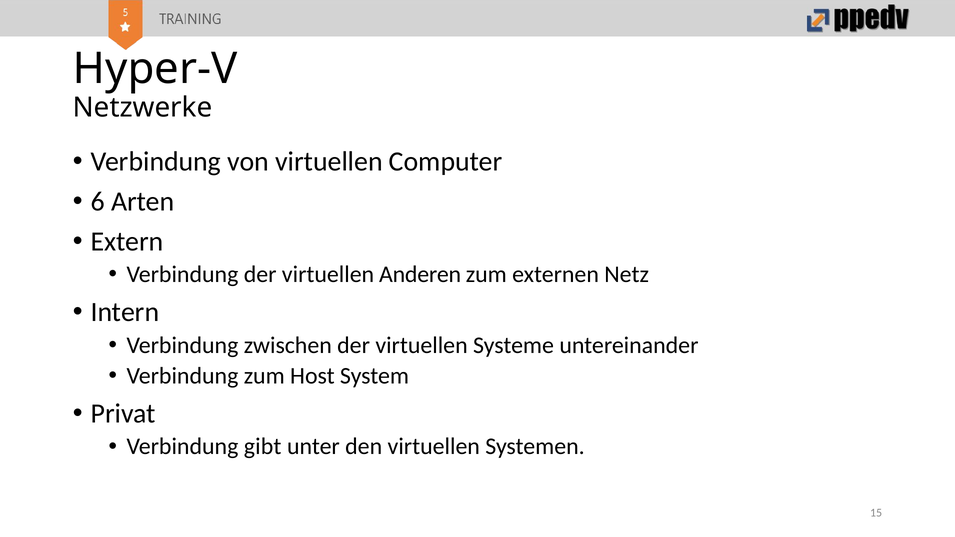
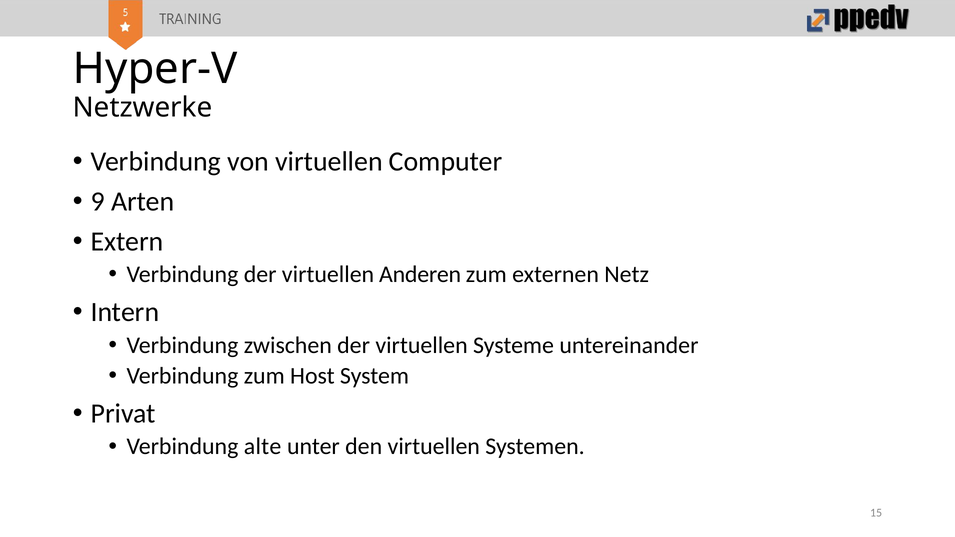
6: 6 -> 9
gibt: gibt -> alte
